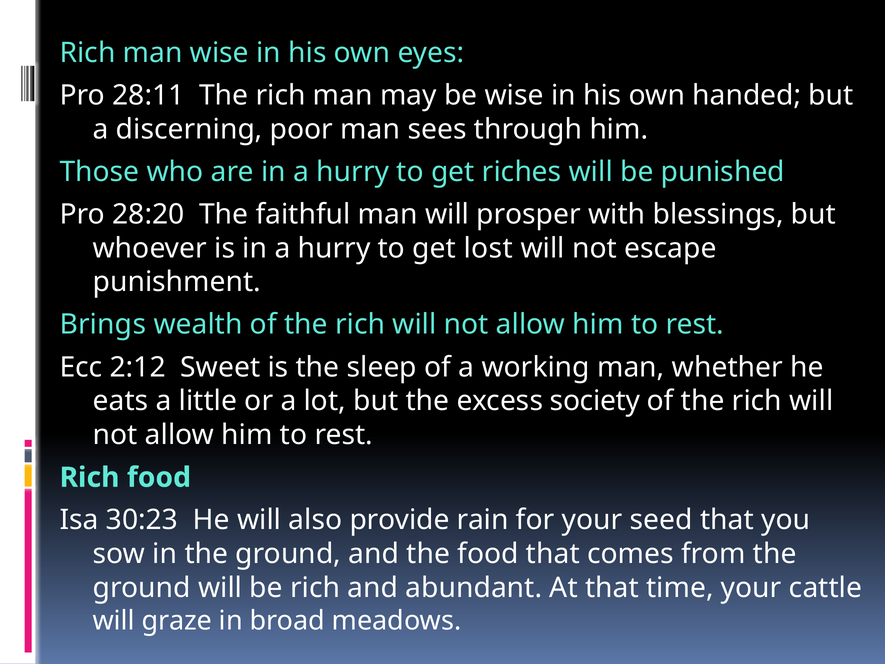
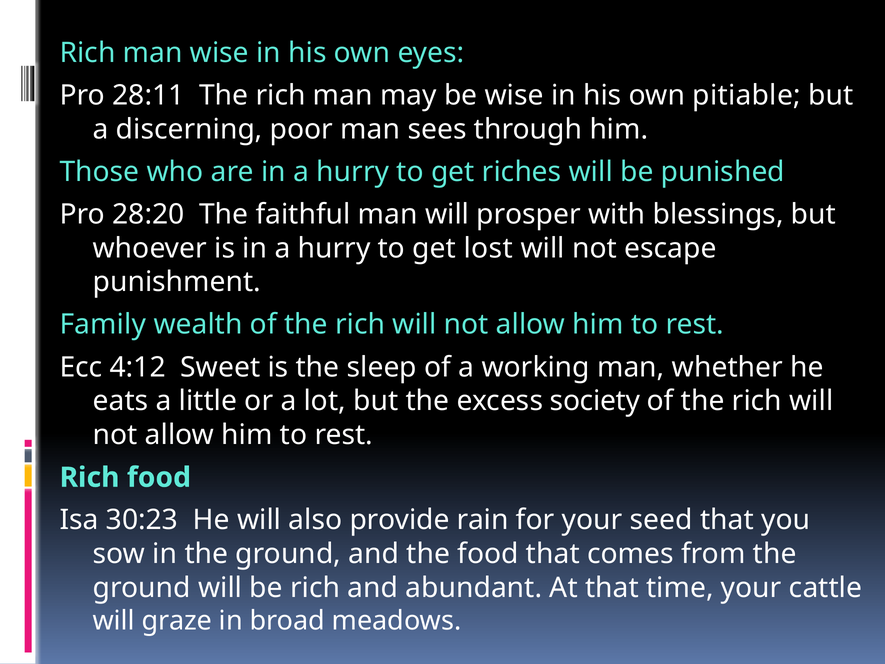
handed: handed -> pitiable
Brings: Brings -> Family
2:12: 2:12 -> 4:12
